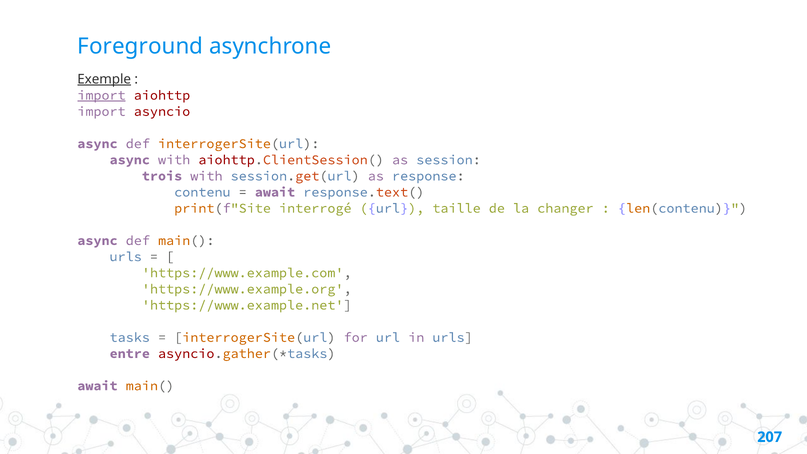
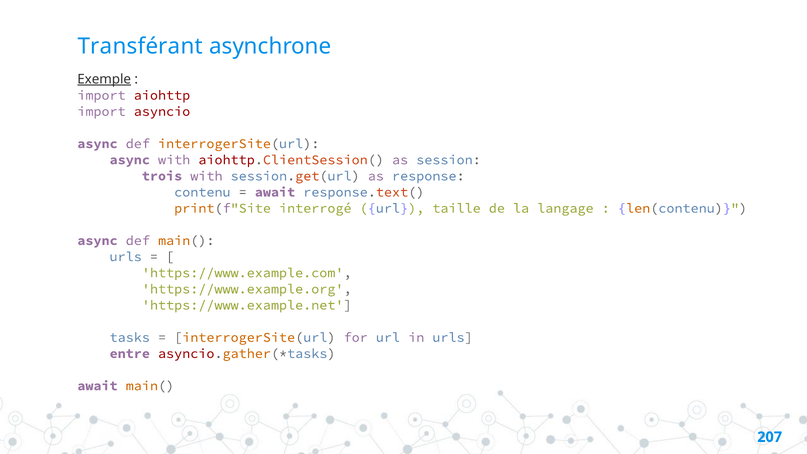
Foreground: Foreground -> Transférant
import at (101, 95) underline: present -> none
changer: changer -> langage
